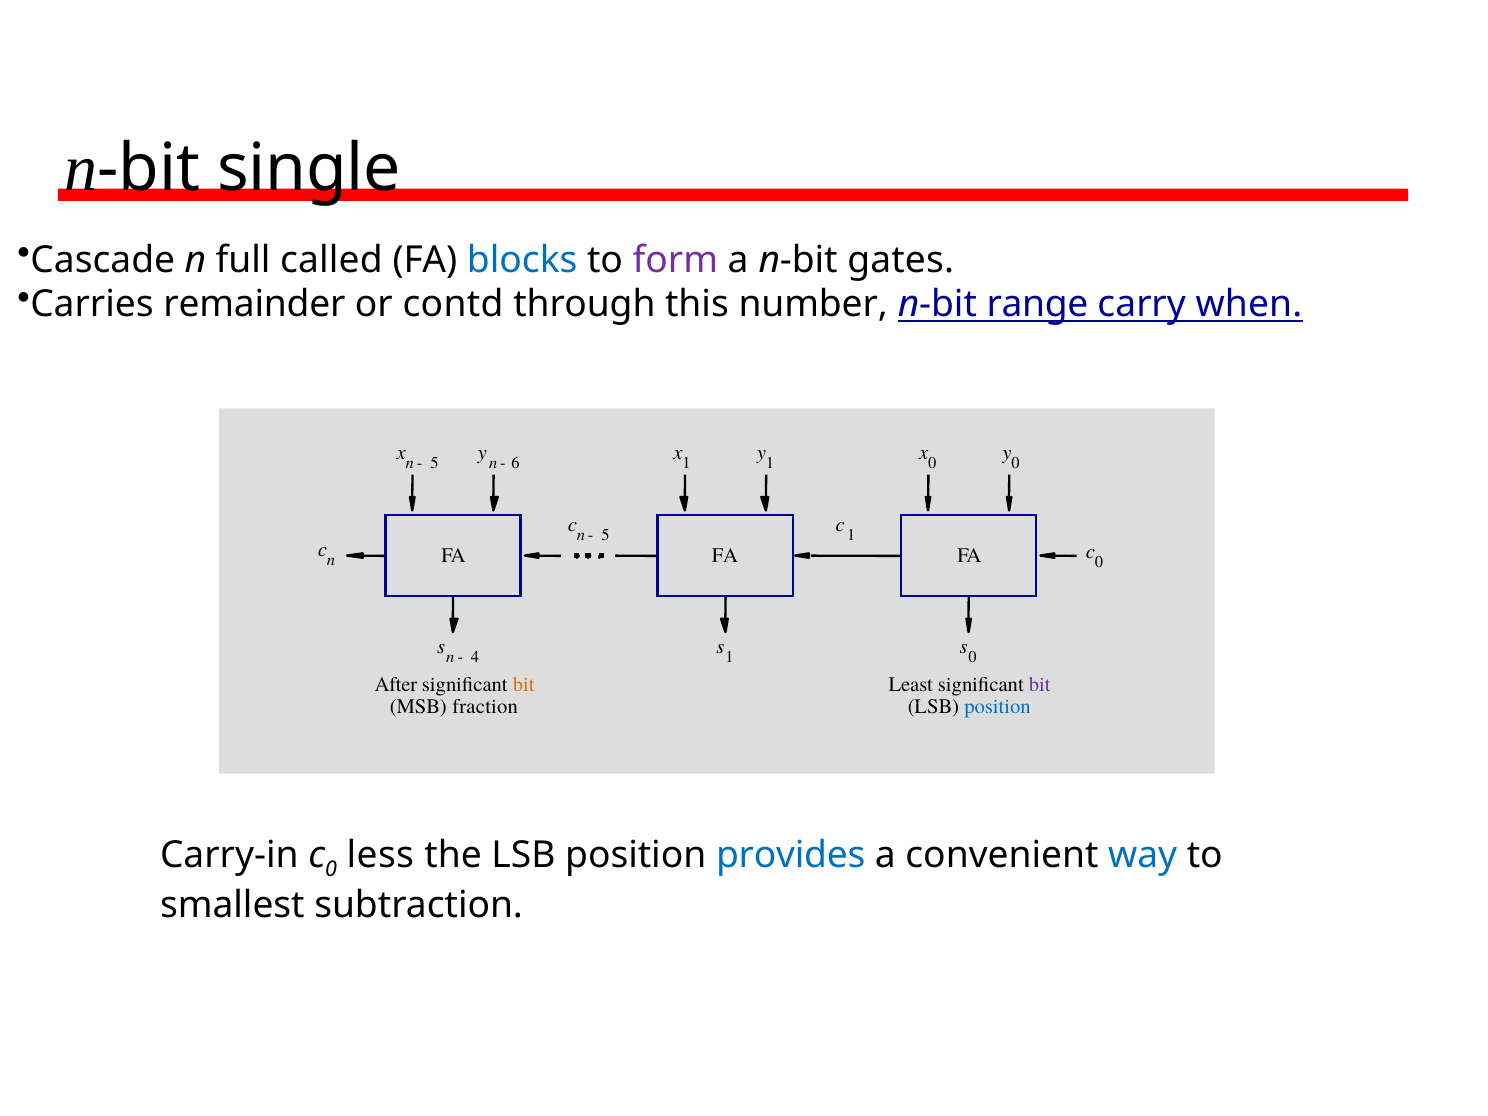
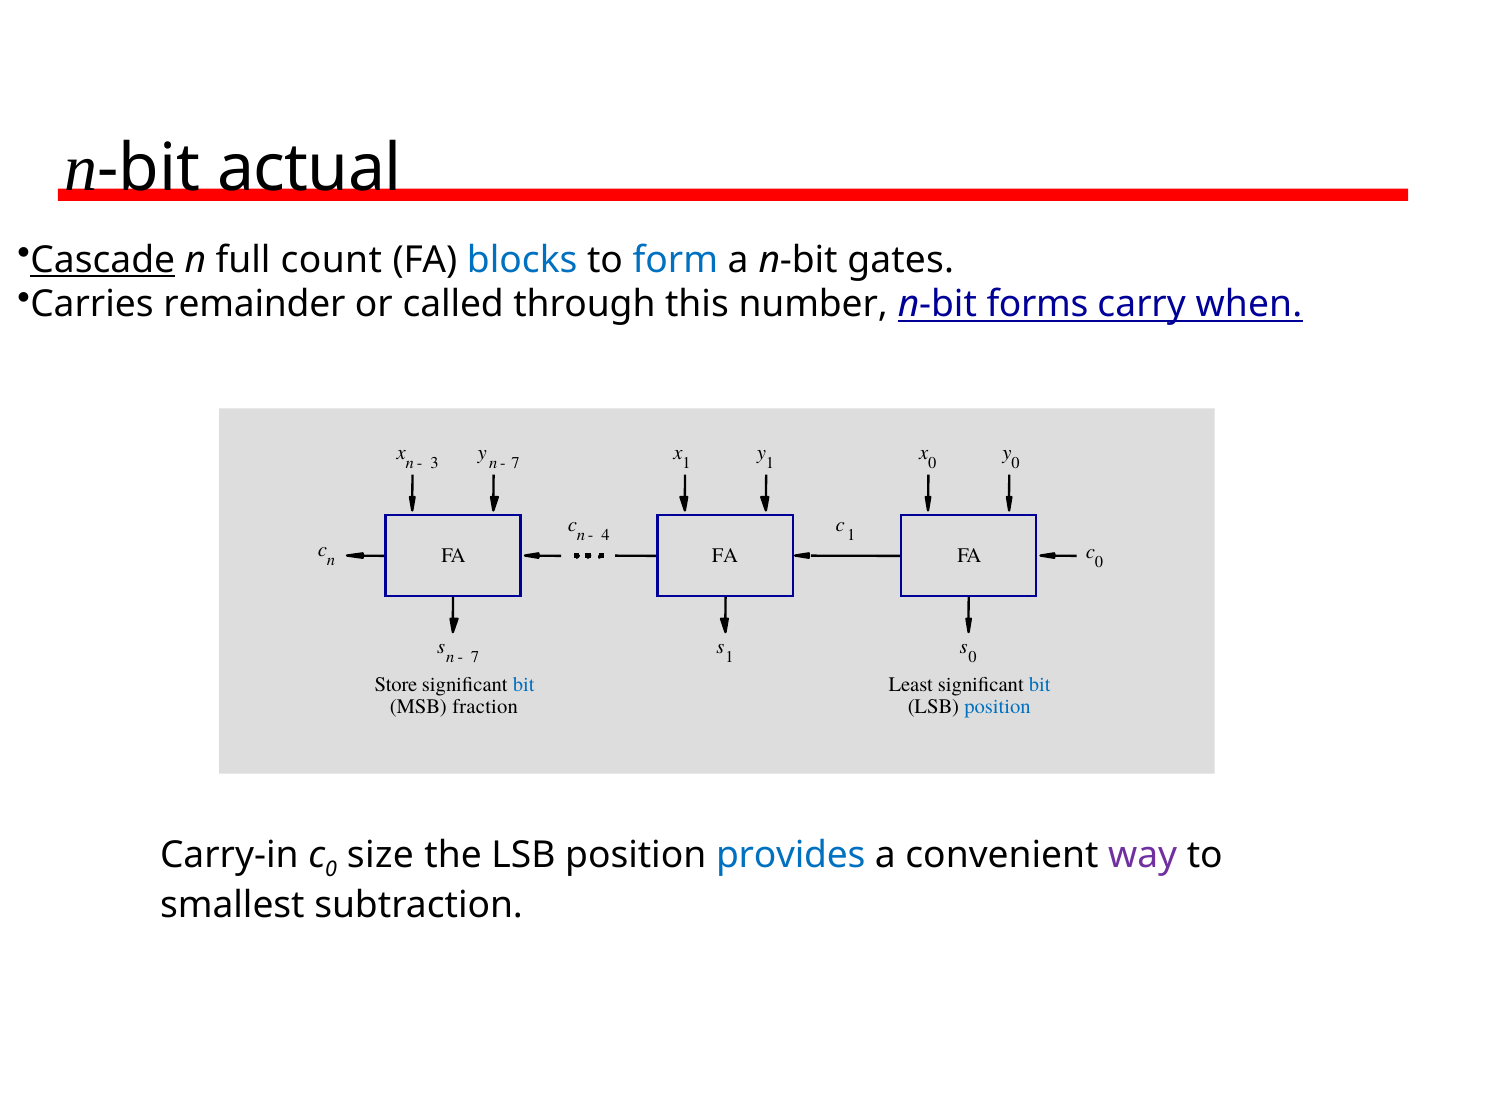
single: single -> actual
Cascade underline: none -> present
called: called -> count
form colour: purple -> blue
contd: contd -> called
range: range -> forms
x n 5: 5 -> 3
y n 6: 6 -> 7
c n 5: 5 -> 4
s n 4: 4 -> 7
After: After -> Store
bit at (524, 684) colour: orange -> blue
bit at (1040, 684) colour: purple -> blue
less: less -> size
way colour: blue -> purple
